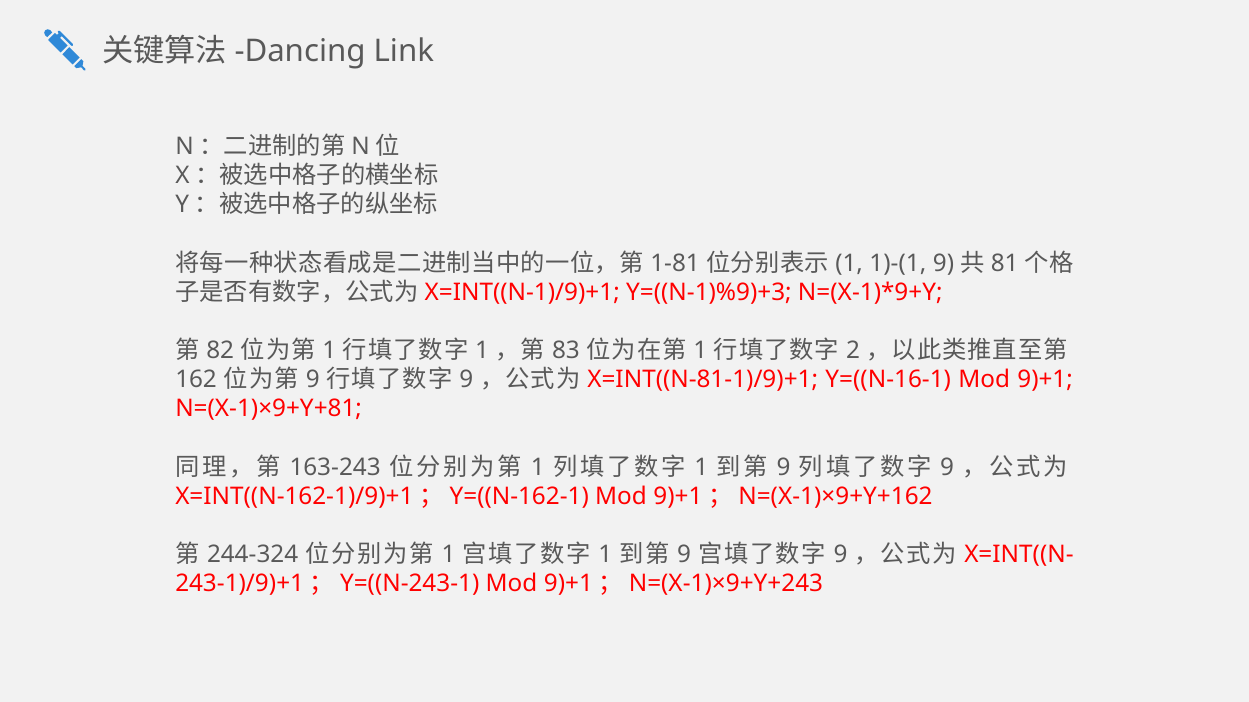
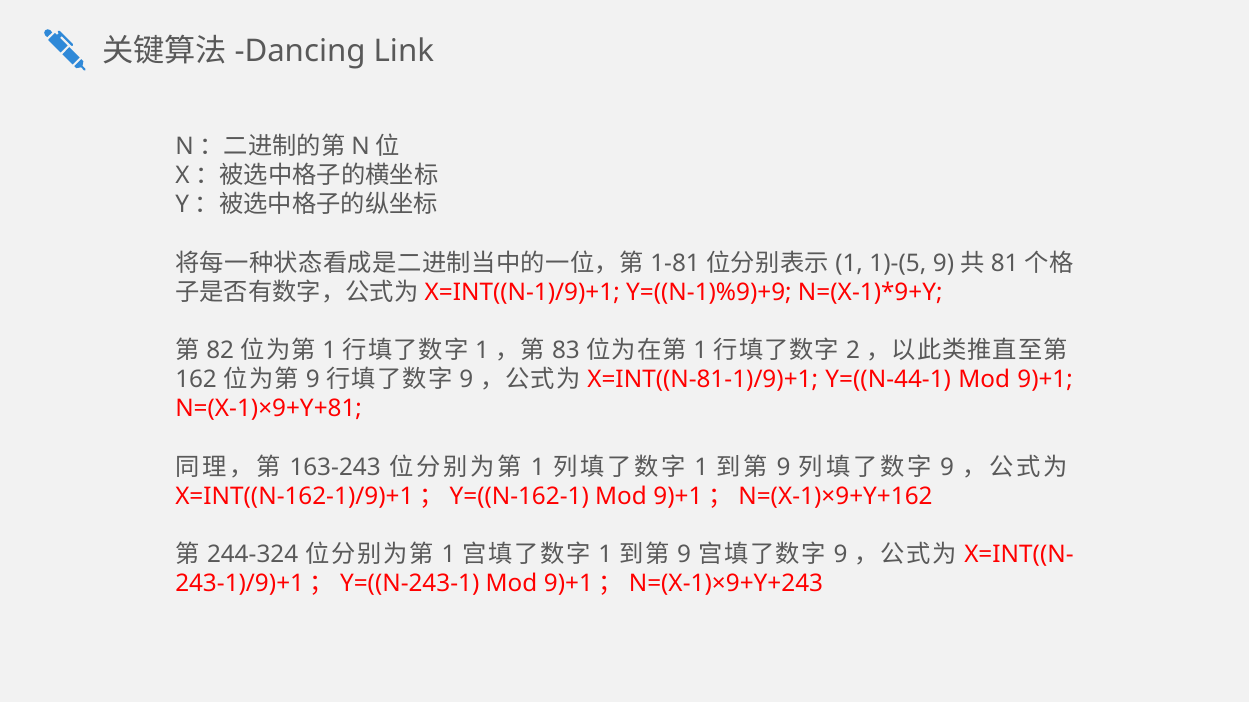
1)-(1: 1)-(1 -> 1)-(5
Y=((N-1)%9)+3: Y=((N-1)%9)+3 -> Y=((N-1)%9)+9
Y=((N-16-1: Y=((N-16-1 -> Y=((N-44-1
